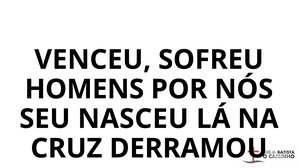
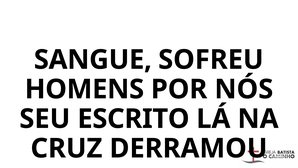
VENCEU: VENCEU -> SANGUE
NASCEU: NASCEU -> ESCRITO
